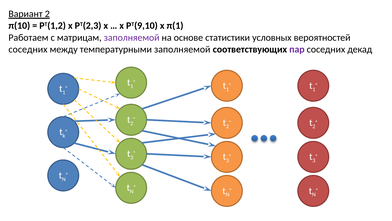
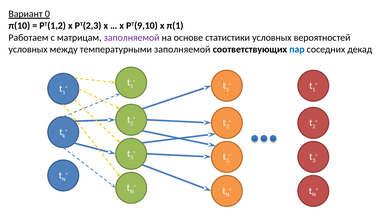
Вариант 2: 2 -> 0
соседних at (28, 49): соседних -> условных
пар colour: purple -> blue
